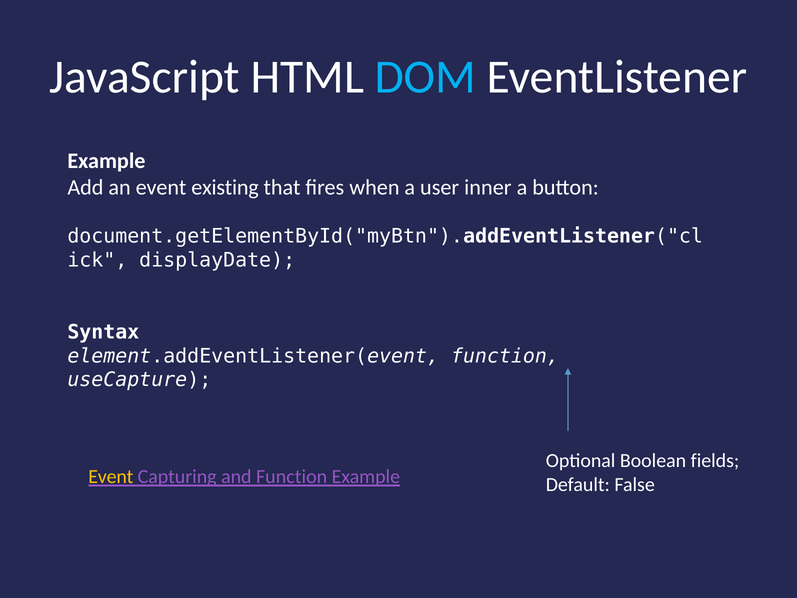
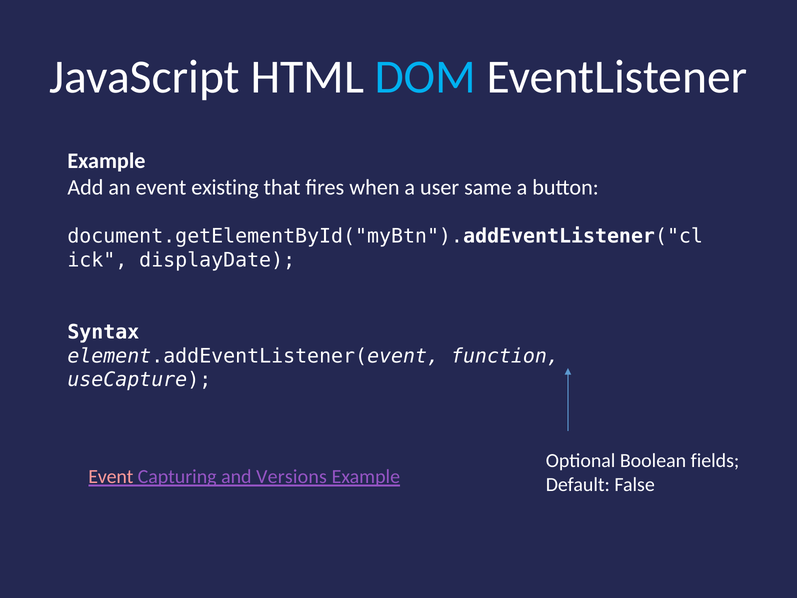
inner: inner -> same
Event at (111, 477) colour: yellow -> pink
and Function: Function -> Versions
